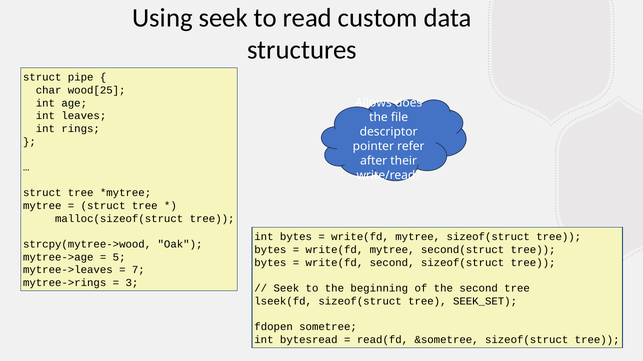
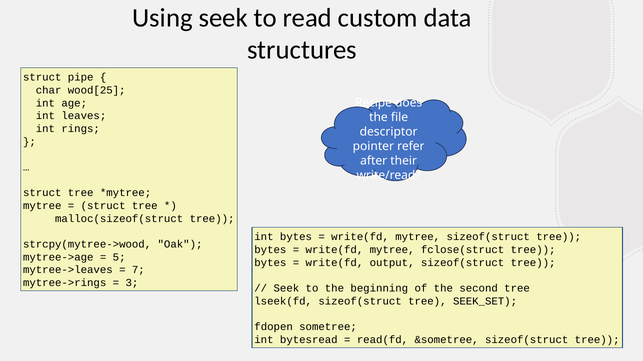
Allows: Allows -> Recipe
second(struct: second(struct -> fclose(struct
write(fd second: second -> output
